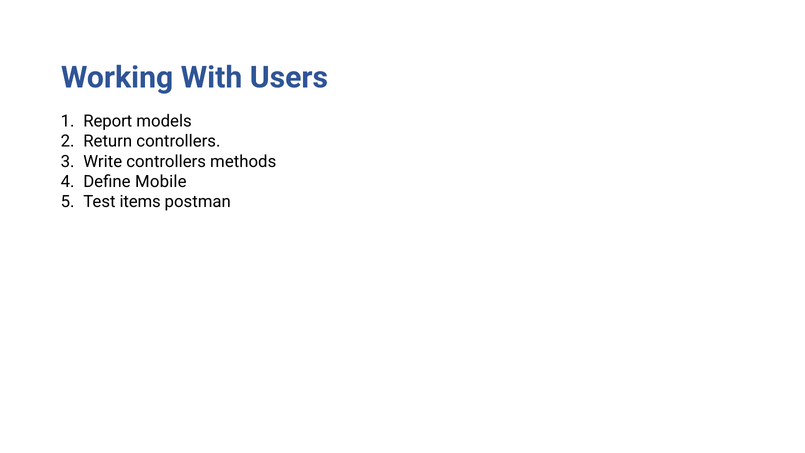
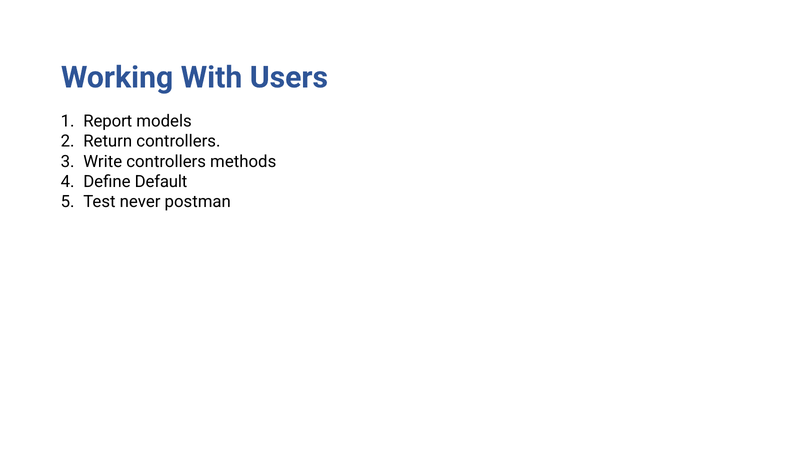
Mobile: Mobile -> Default
items: items -> never
